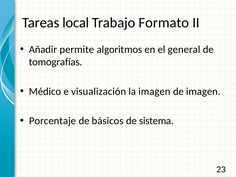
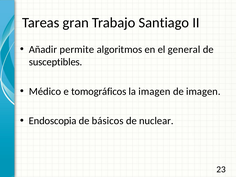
local: local -> gran
Formato: Formato -> Santiago
tomografías: tomografías -> susceptibles
visualización: visualización -> tomográficos
Porcentaje: Porcentaje -> Endoscopia
sistema: sistema -> nuclear
